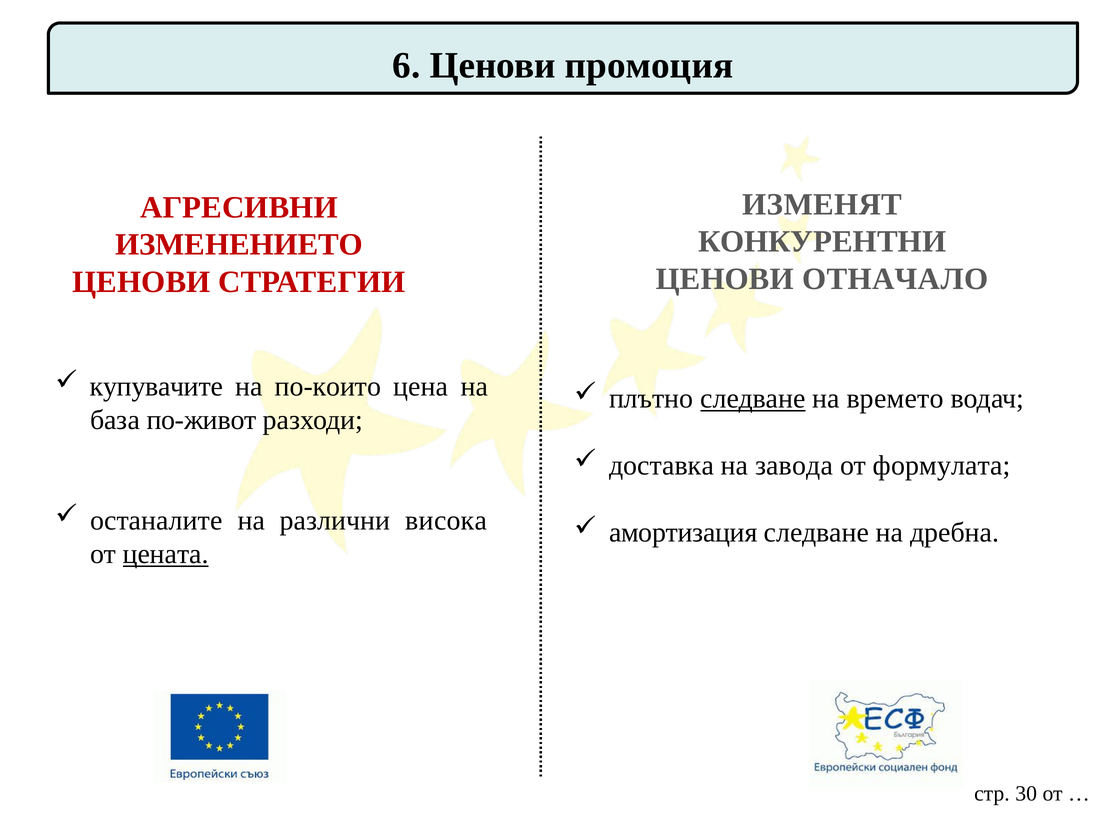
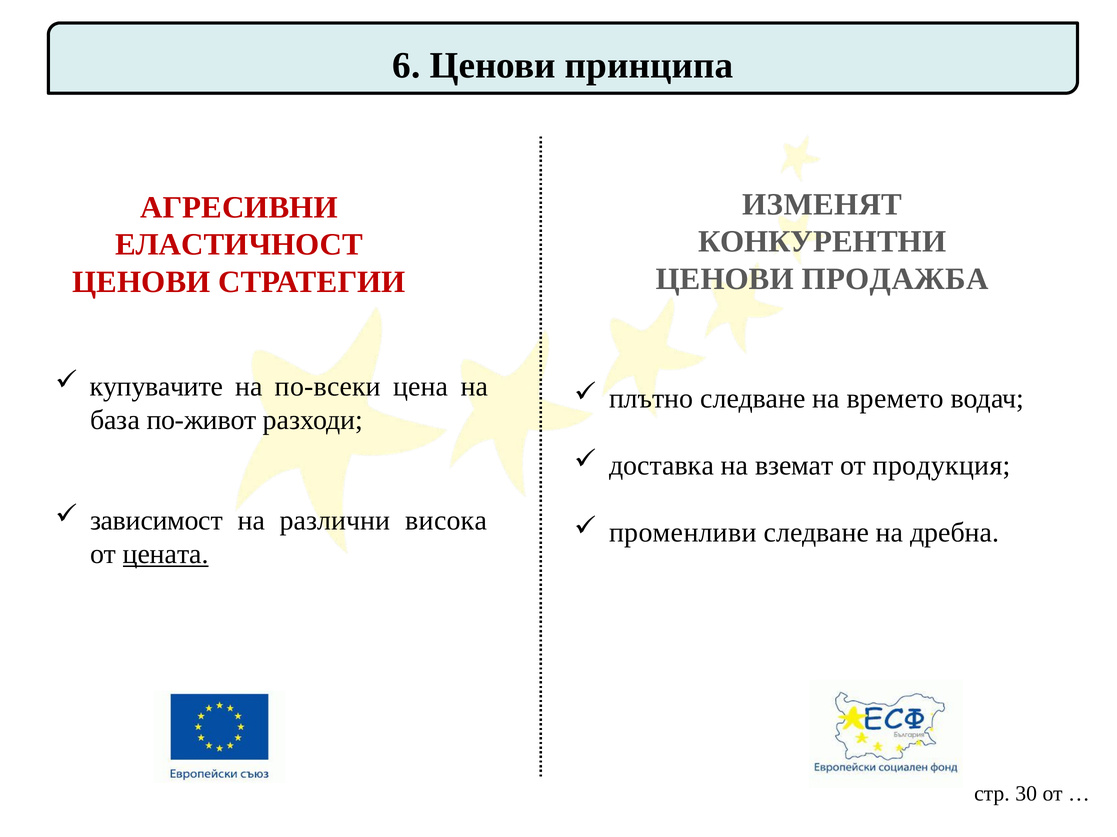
промоция: промоция -> принципа
ИЗМЕНЕНИЕТО: ИЗМЕНЕНИЕТО -> ЕЛАСТИЧНОСТ
ОТНАЧАЛО: ОТНАЧАЛО -> ПРОДАЖБА
по-които: по-които -> по-всеки
следване at (753, 399) underline: present -> none
завода: завода -> вземат
формулата: формулата -> продукция
останалите: останалите -> зависимост
амортизация: амортизация -> променливи
